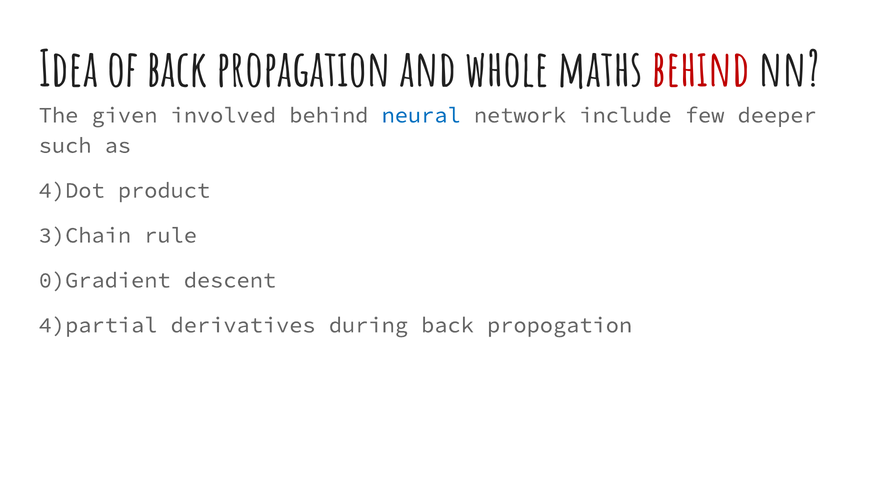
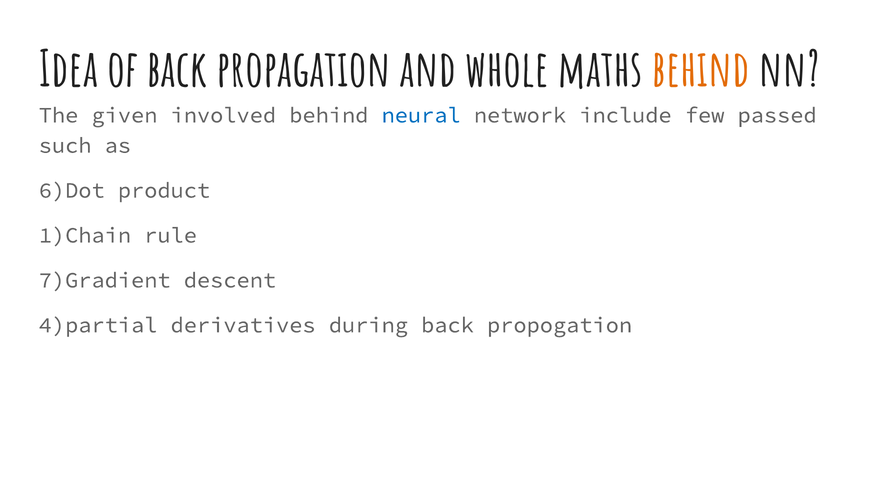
behind at (701, 70) colour: red -> orange
deeper: deeper -> passed
4)Dot: 4)Dot -> 6)Dot
3)Chain: 3)Chain -> 1)Chain
0)Gradient: 0)Gradient -> 7)Gradient
